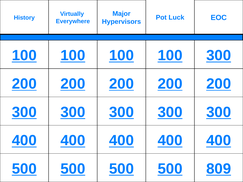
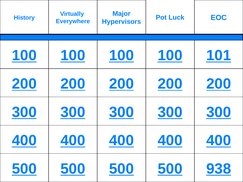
100 300: 300 -> 101
809: 809 -> 938
